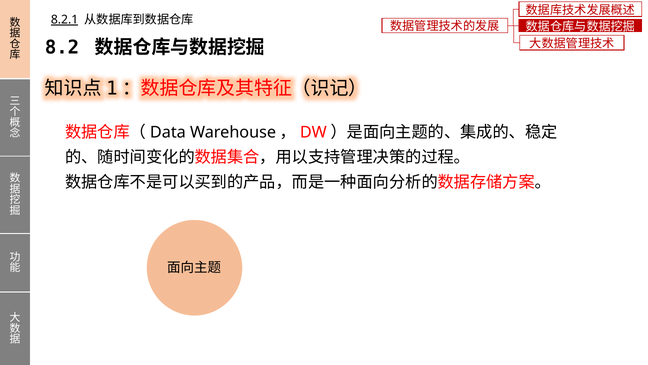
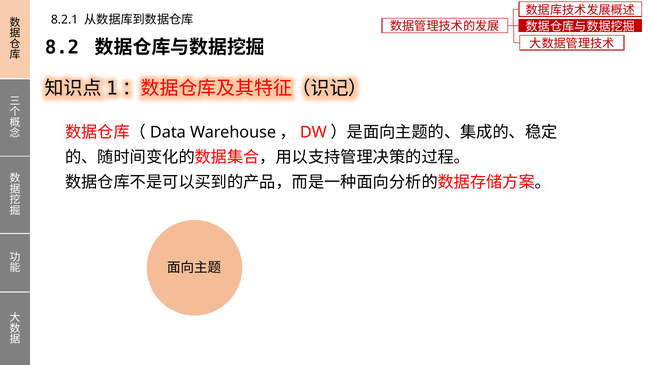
8.2.1 underline: present -> none
